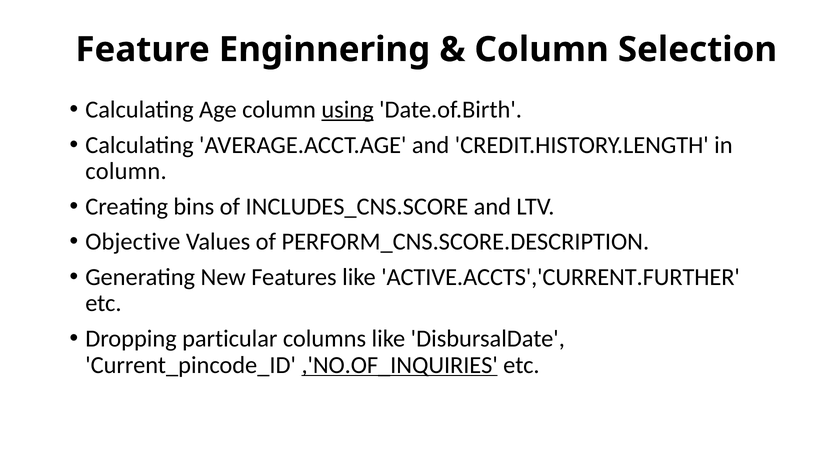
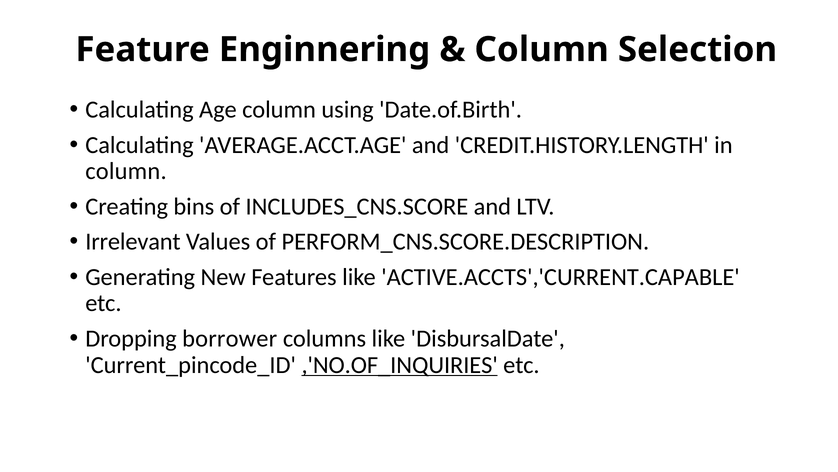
using underline: present -> none
Objective: Objective -> Irrelevant
ACTIVE.ACCTS','CURRENT.FURTHER: ACTIVE.ACCTS','CURRENT.FURTHER -> ACTIVE.ACCTS','CURRENT.CAPABLE
particular: particular -> borrower
